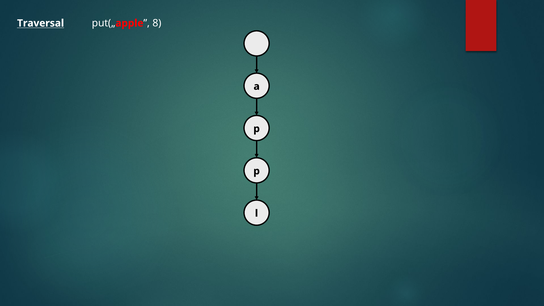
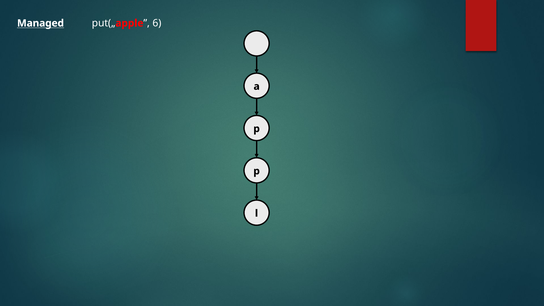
Traversal: Traversal -> Managed
8: 8 -> 6
